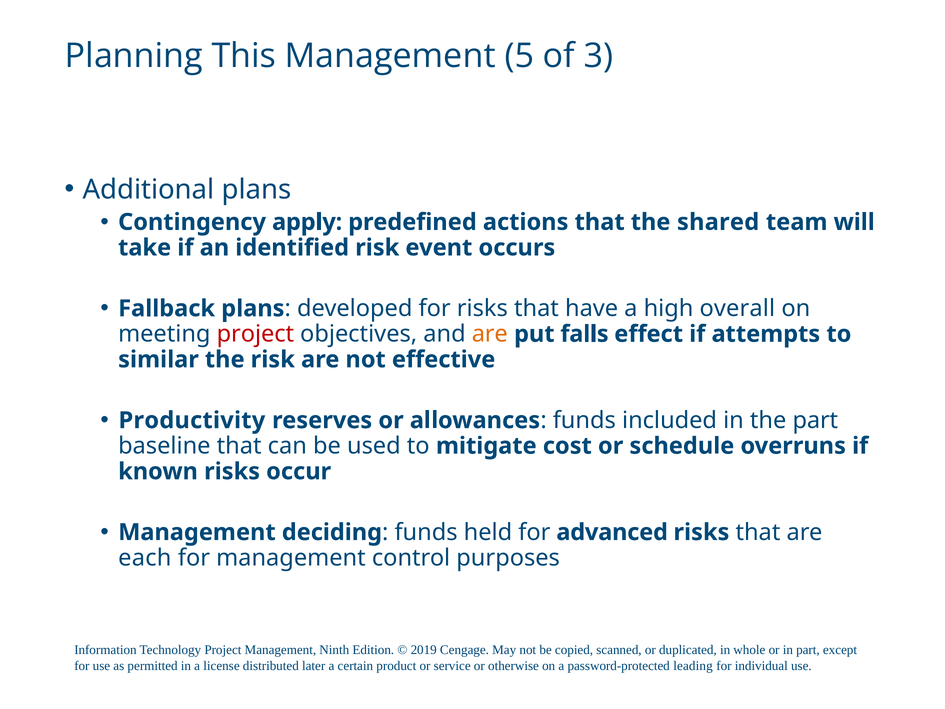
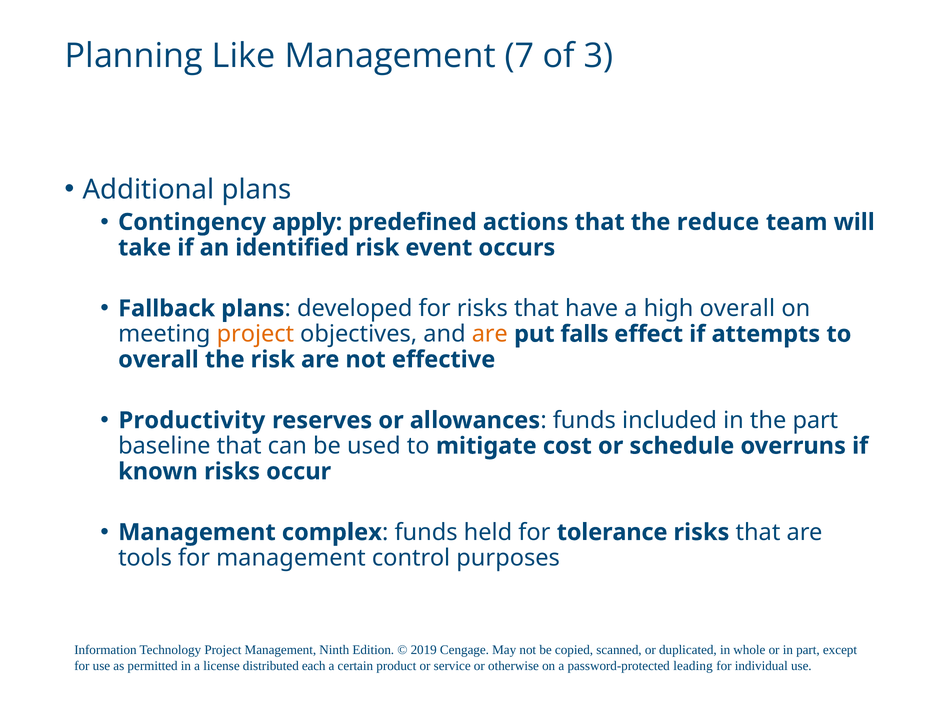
This: This -> Like
5: 5 -> 7
shared: shared -> reduce
project at (255, 334) colour: red -> orange
similar at (158, 359): similar -> overall
deciding: deciding -> complex
advanced: advanced -> tolerance
each: each -> tools
later: later -> each
